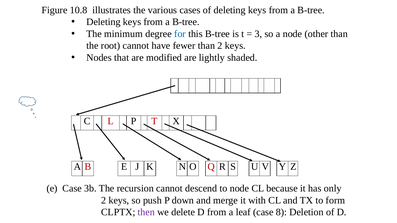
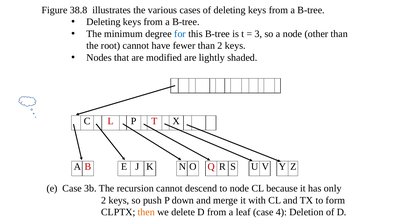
10.8: 10.8 -> 38.8
then colour: purple -> orange
8: 8 -> 4
